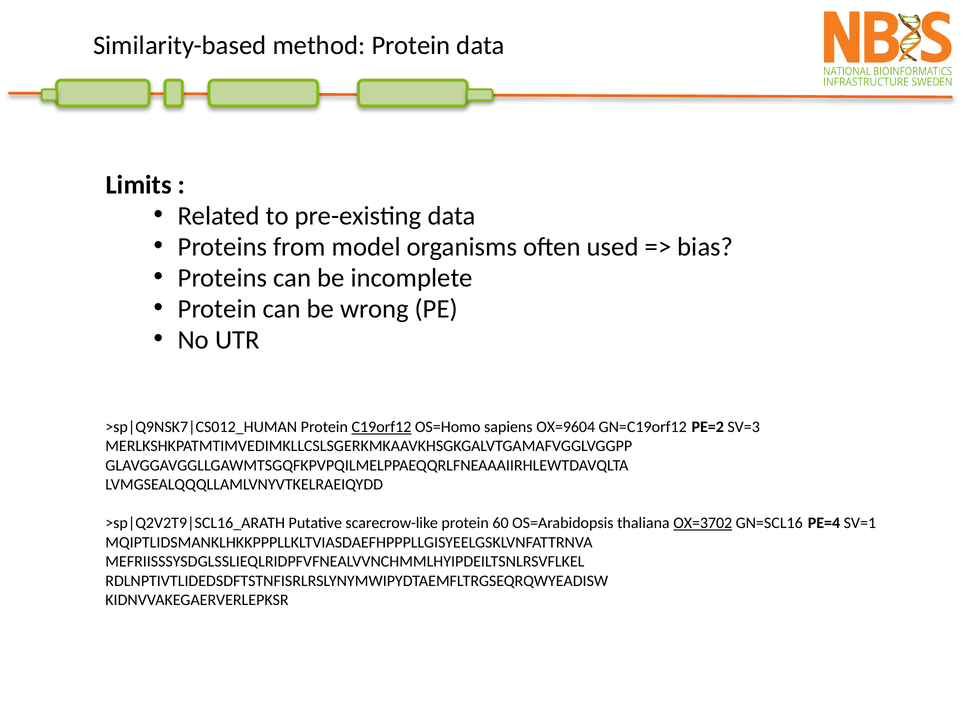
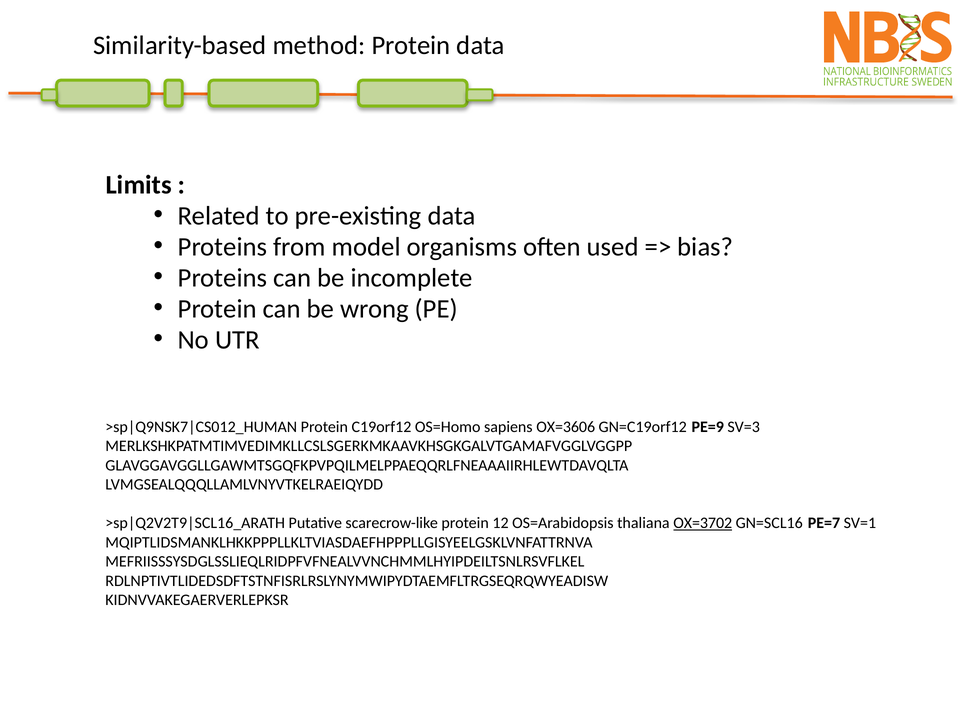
C19orf12 underline: present -> none
OX=9604: OX=9604 -> OX=3606
PE=2: PE=2 -> PE=9
60: 60 -> 12
PE=4: PE=4 -> PE=7
